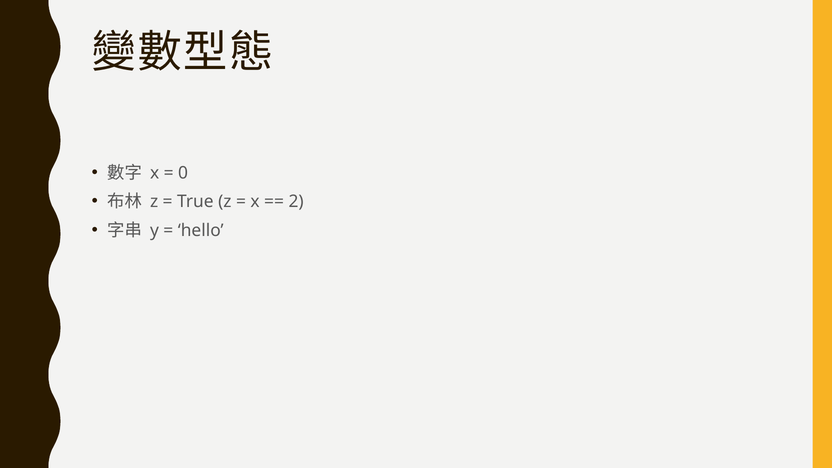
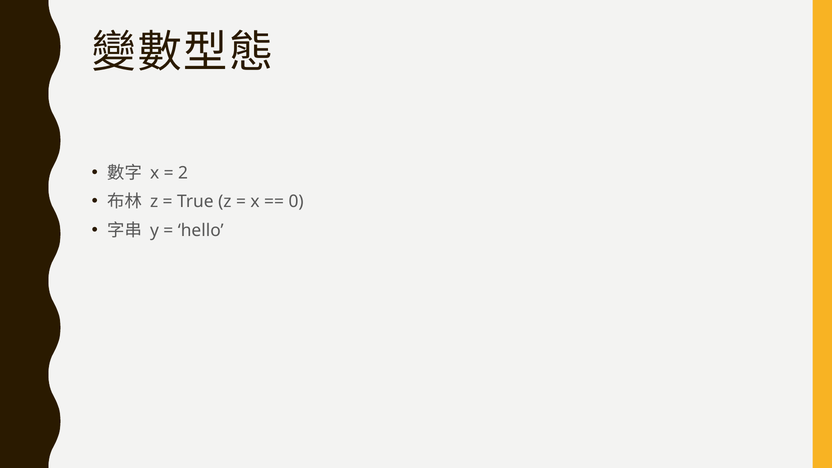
0: 0 -> 2
2: 2 -> 0
